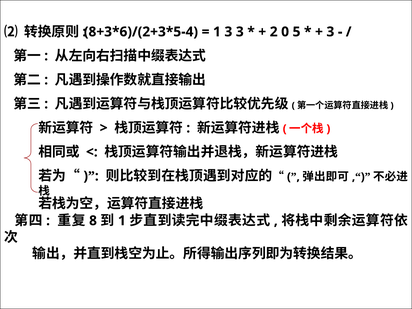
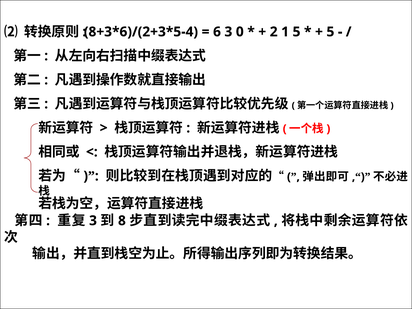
1 at (217, 32): 1 -> 6
3 3: 3 -> 0
0: 0 -> 1
3 at (330, 32): 3 -> 5
8 at (93, 221): 8 -> 3
1 at (122, 221): 1 -> 8
